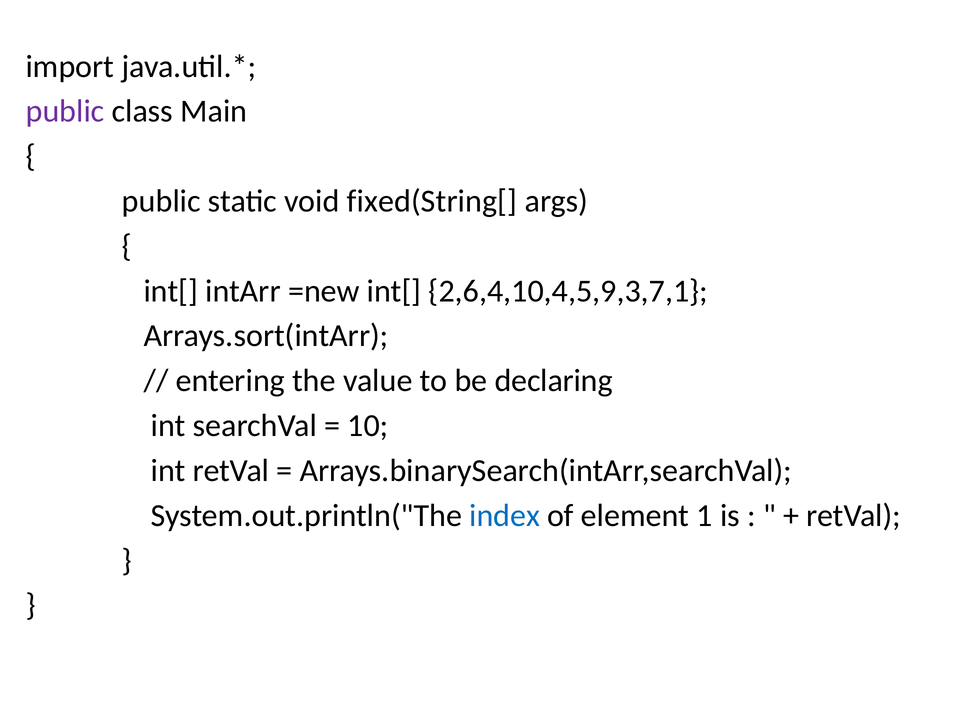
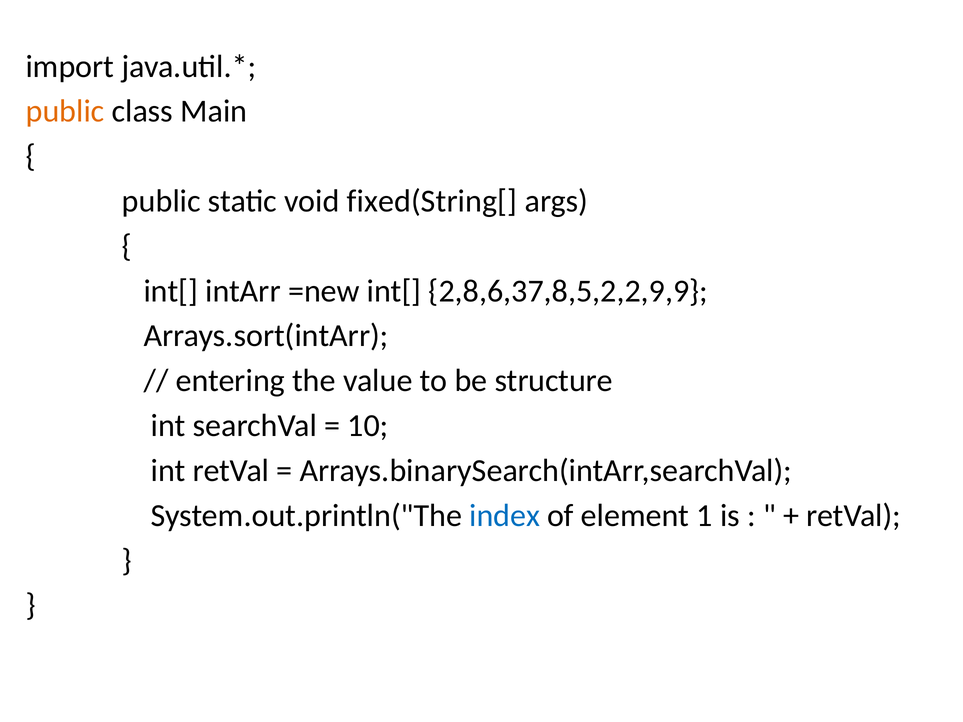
public at (65, 111) colour: purple -> orange
2,6,4,10,4,5,9,3,7,1: 2,6,4,10,4,5,9,3,7,1 -> 2,8,6,37,8,5,2,2,9,9
declaring: declaring -> structure
